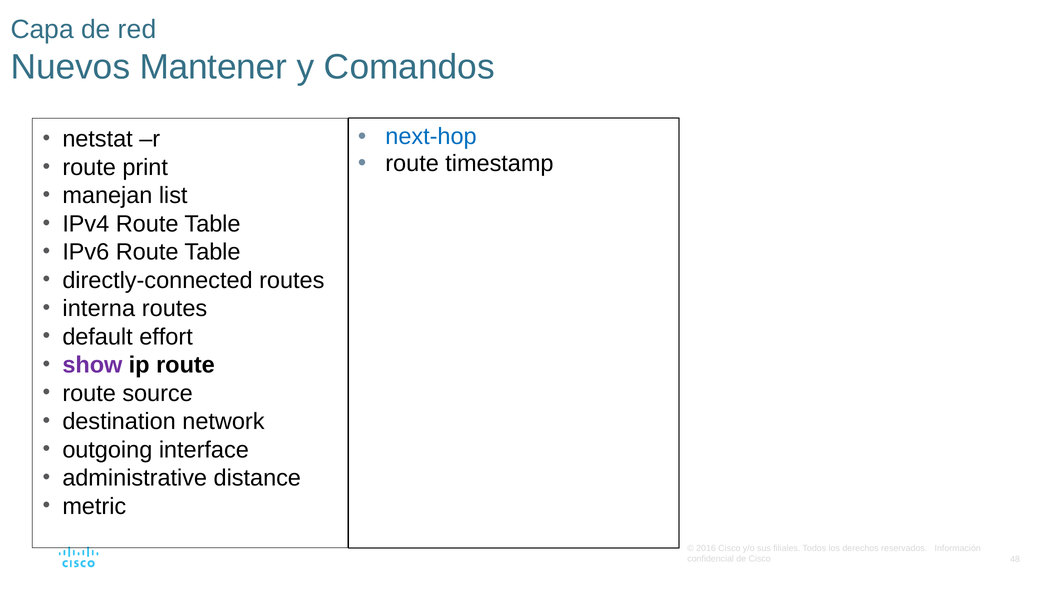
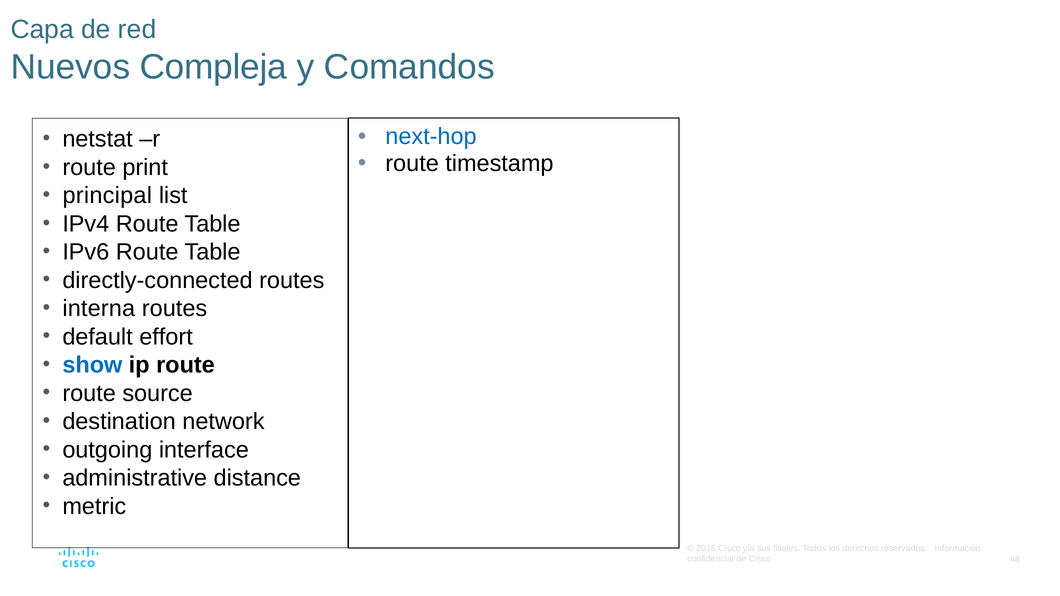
Mantener: Mantener -> Compleja
manejan: manejan -> principal
show colour: purple -> blue
